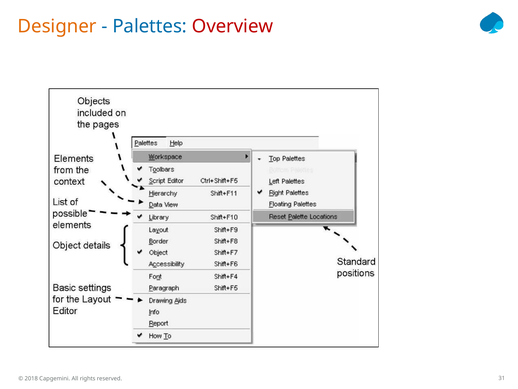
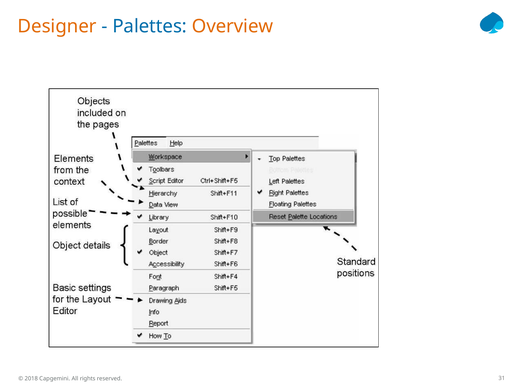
Overview colour: red -> orange
